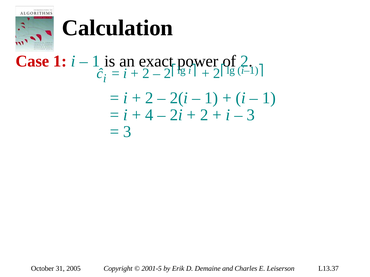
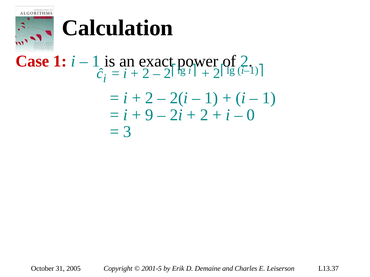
4: 4 -> 9
3 at (251, 115): 3 -> 0
